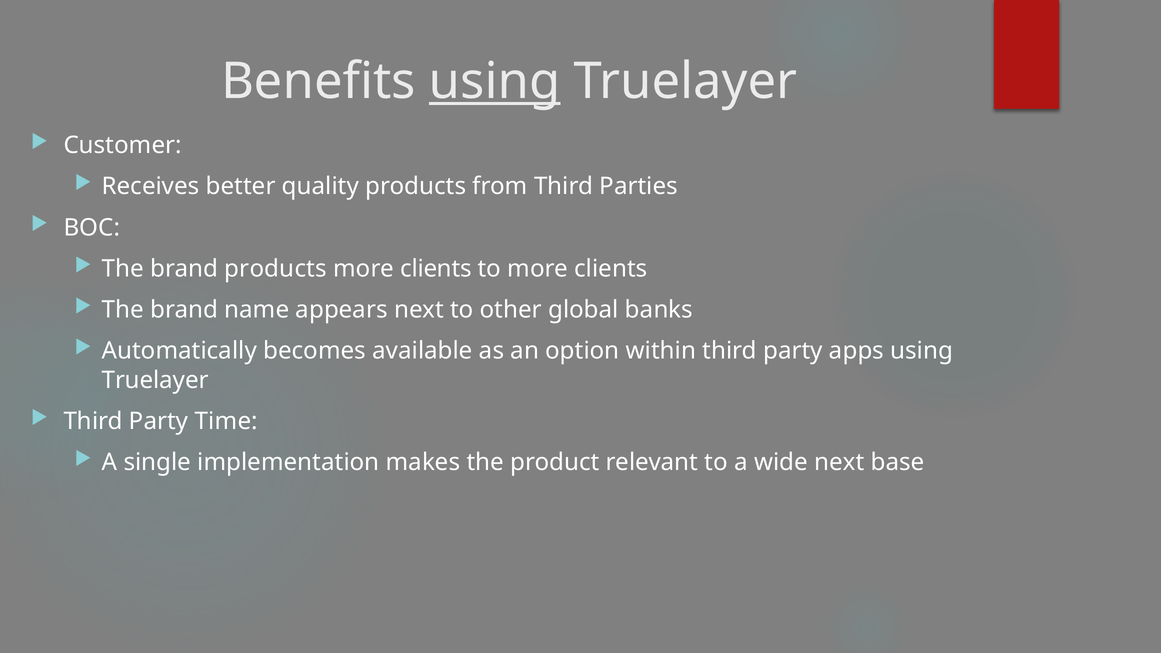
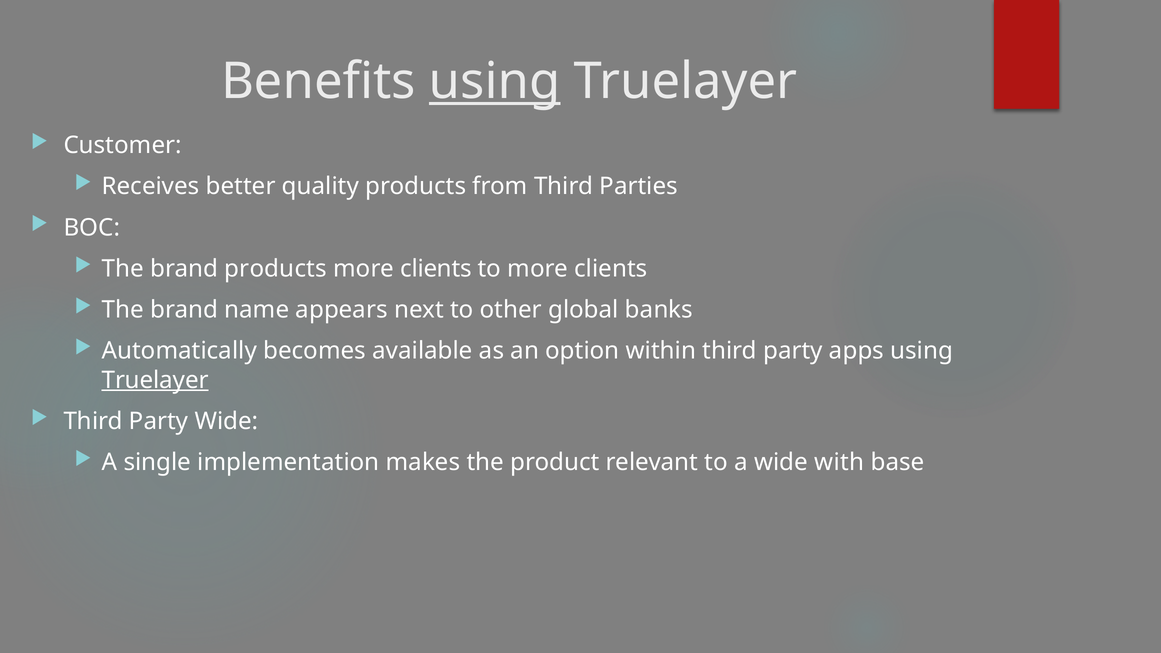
Truelayer at (155, 380) underline: none -> present
Party Time: Time -> Wide
wide next: next -> with
